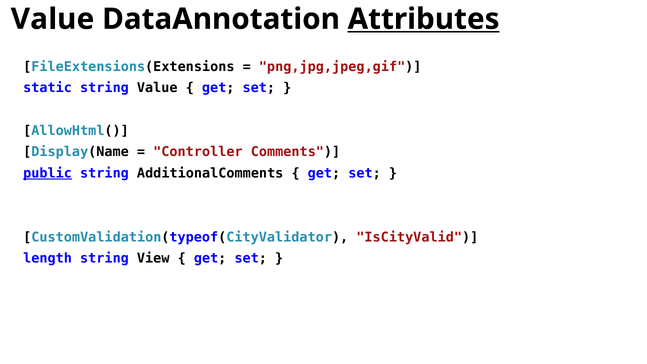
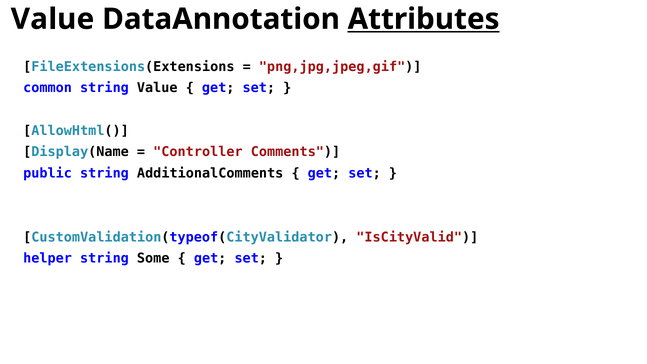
static: static -> common
public underline: present -> none
length: length -> helper
View: View -> Some
